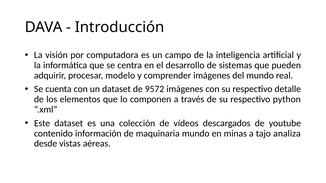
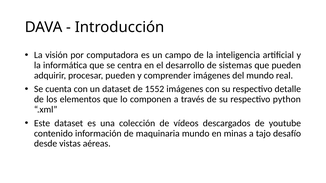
procesar modelo: modelo -> pueden
9572: 9572 -> 1552
analiza: analiza -> desafío
